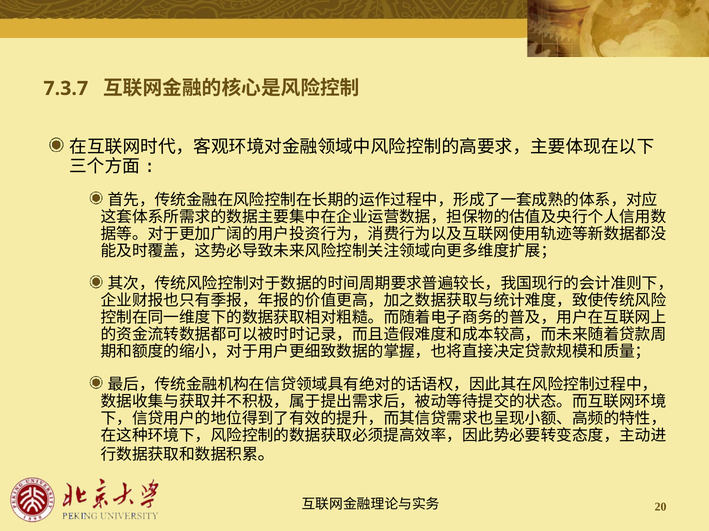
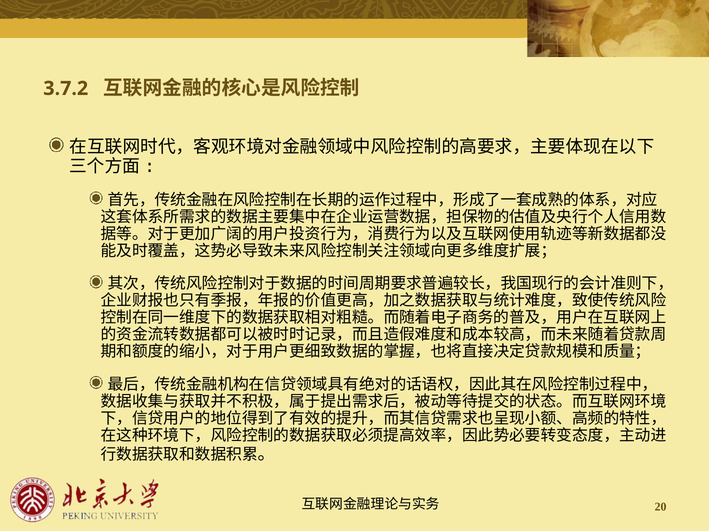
7.3.7: 7.3.7 -> 3.7.2
